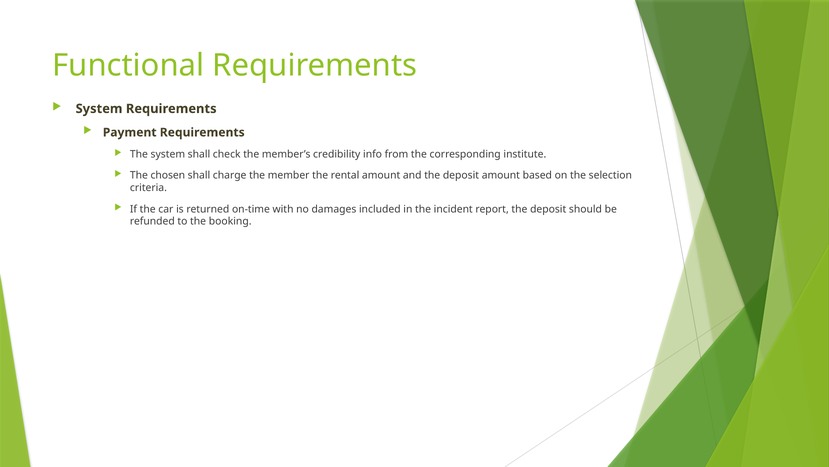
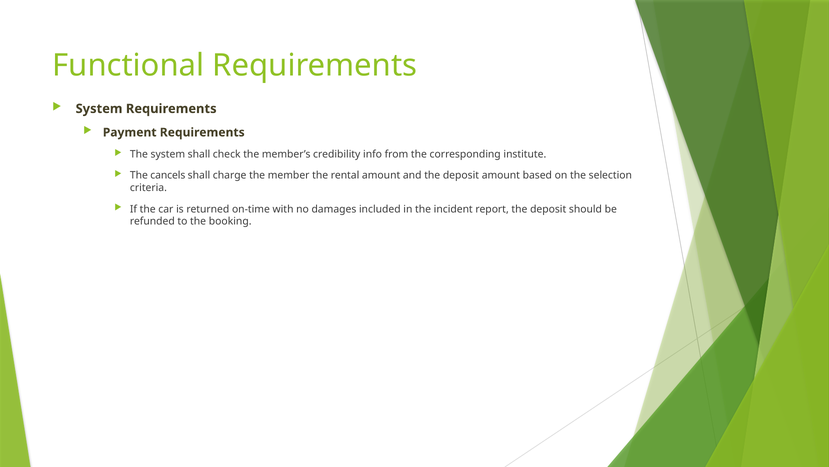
chosen: chosen -> cancels
